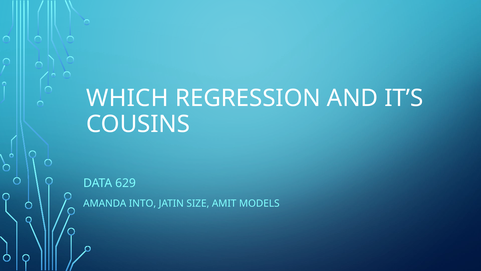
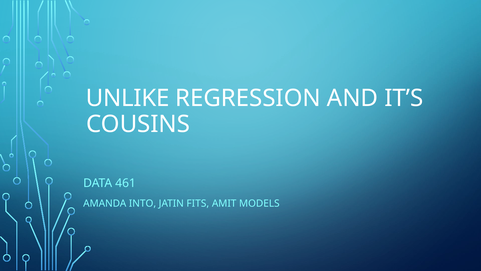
WHICH: WHICH -> UNLIKE
629: 629 -> 461
SIZE: SIZE -> FITS
